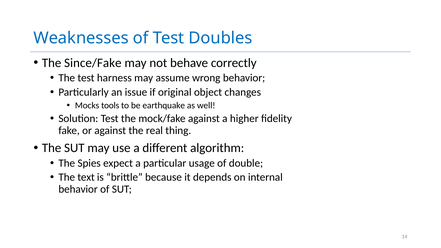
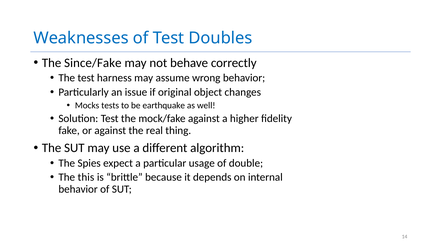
tools: tools -> tests
text: text -> this
